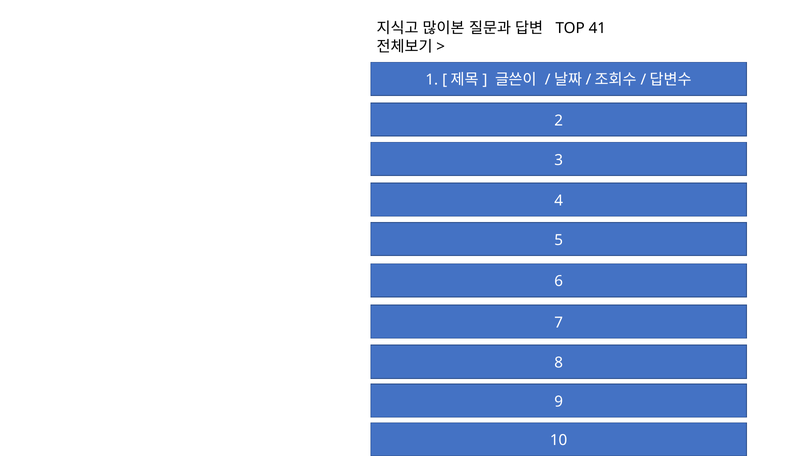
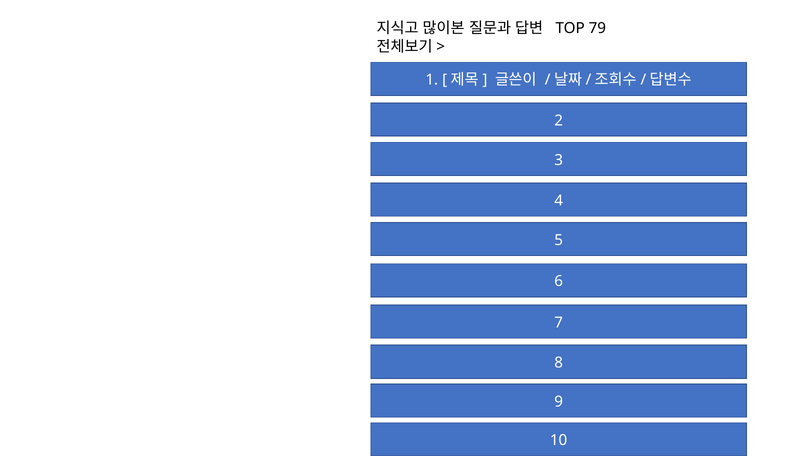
41: 41 -> 79
